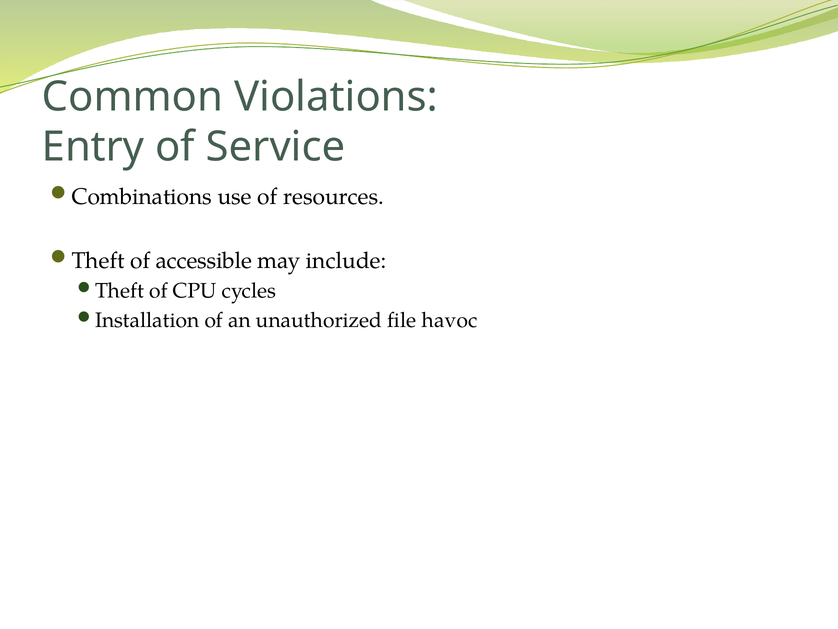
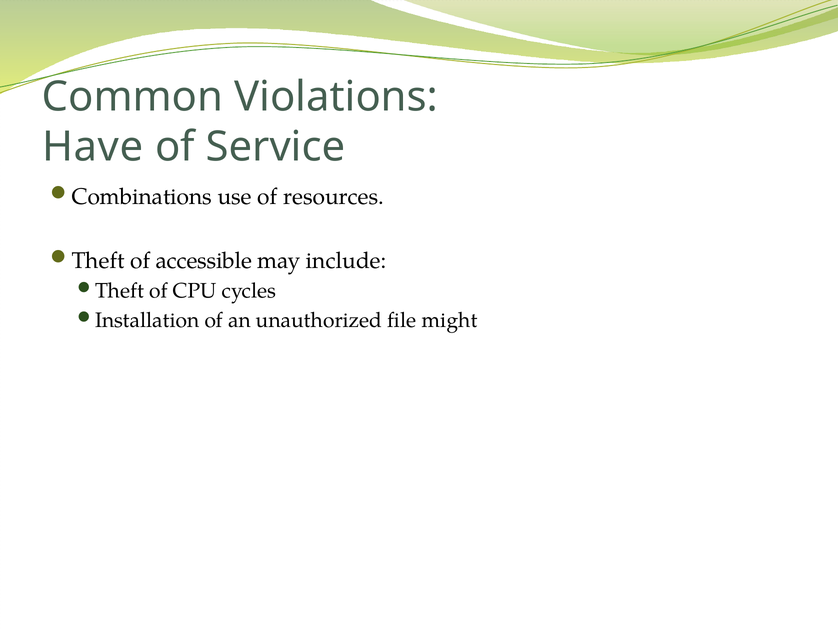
Entry: Entry -> Have
havoc: havoc -> might
